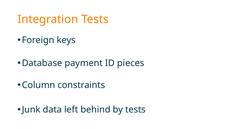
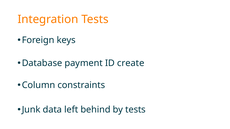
pieces: pieces -> create
